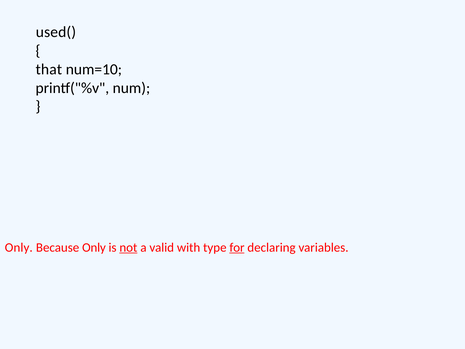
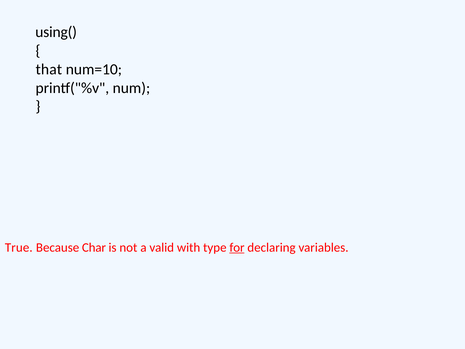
used(: used( -> using(
Only at (19, 247): Only -> True
Because Only: Only -> Char
not underline: present -> none
